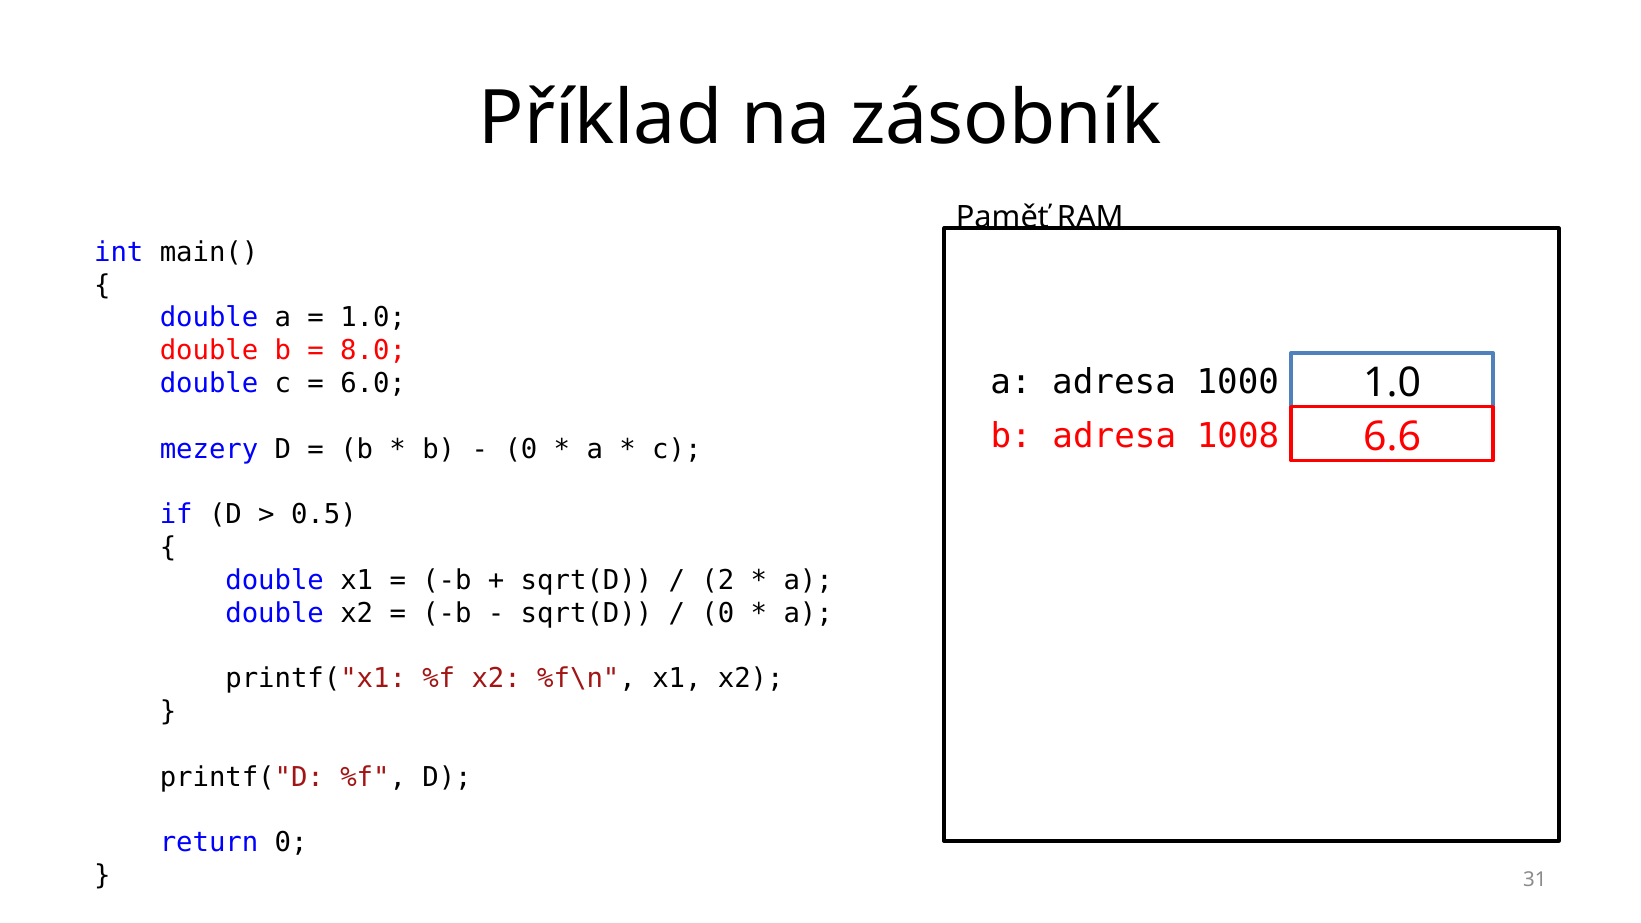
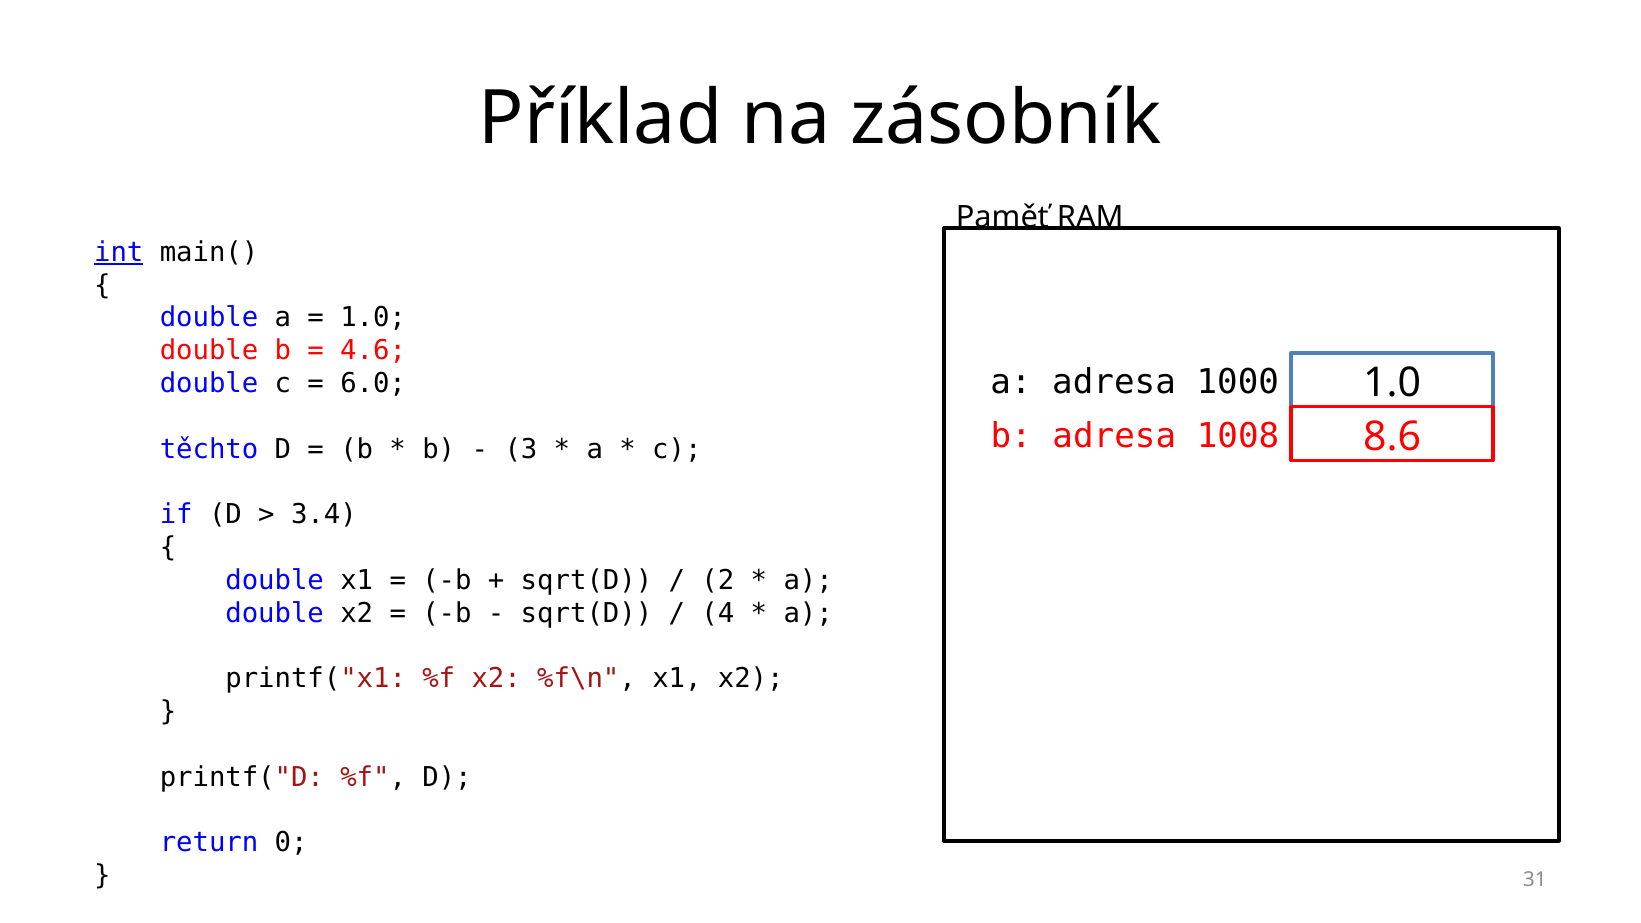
int underline: none -> present
8.0: 8.0 -> 4.6
6.6: 6.6 -> 8.6
mezery: mezery -> těchto
0 at (521, 449): 0 -> 3
0.5: 0.5 -> 3.4
0 at (718, 613): 0 -> 4
